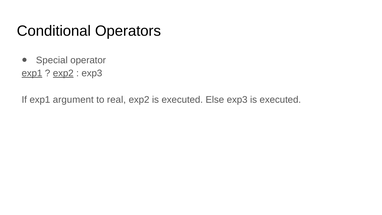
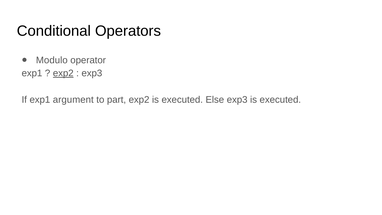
Special: Special -> Modulo
exp1 at (32, 73) underline: present -> none
real: real -> part
